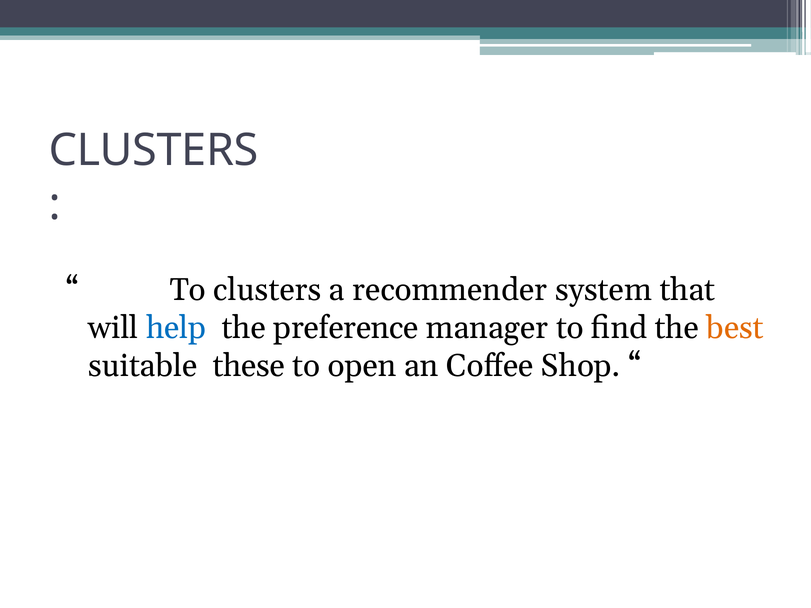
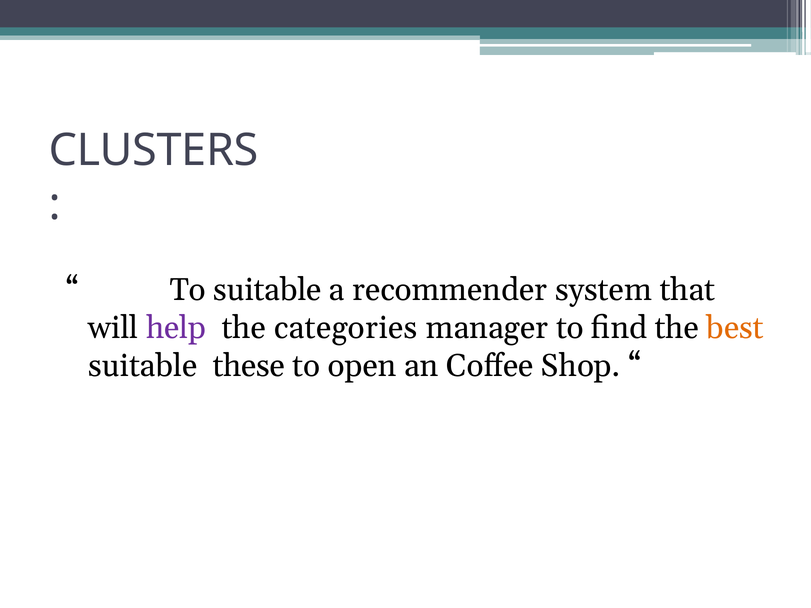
To clusters: clusters -> suitable
help colour: blue -> purple
preference: preference -> categories
